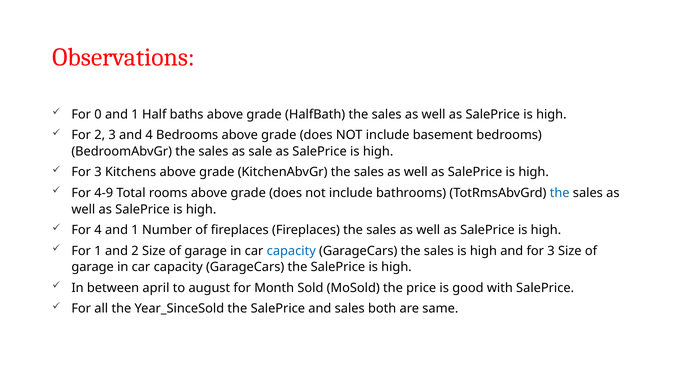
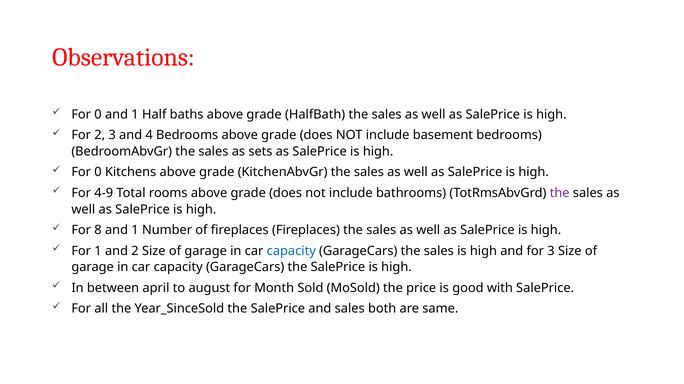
sale: sale -> sets
3 at (98, 173): 3 -> 0
the at (560, 193) colour: blue -> purple
For 4: 4 -> 8
